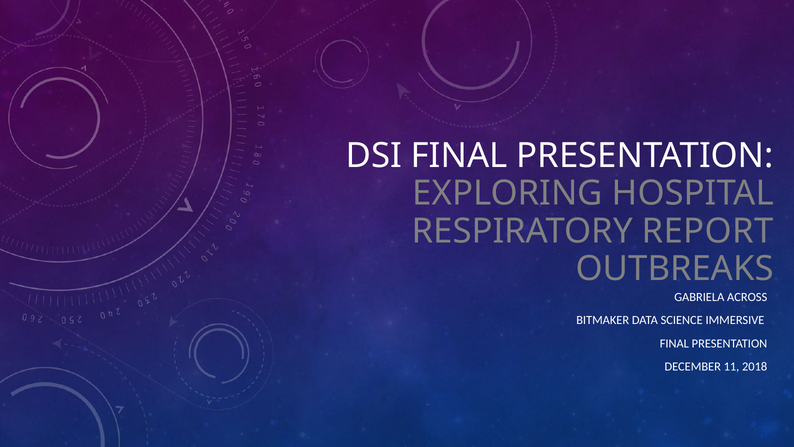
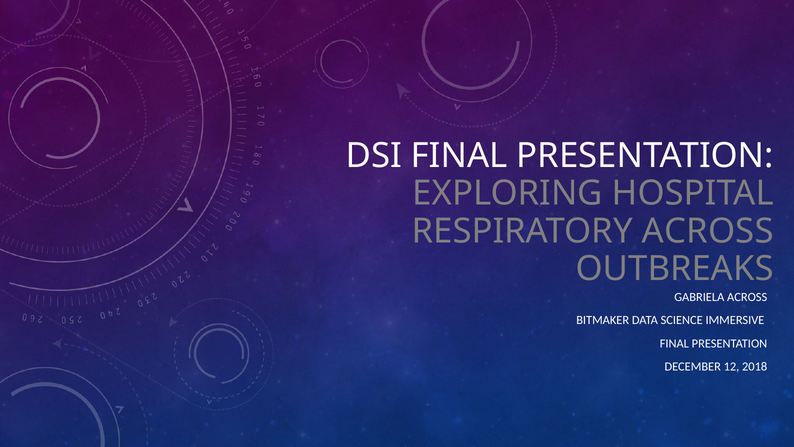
RESPIRATORY REPORT: REPORT -> ACROSS
11: 11 -> 12
